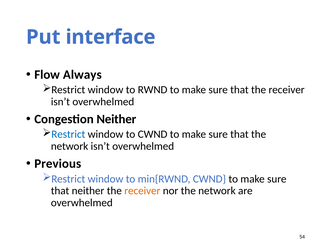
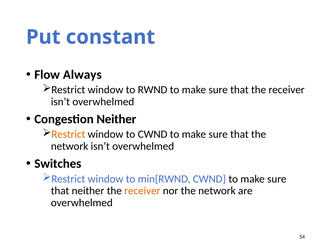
interface: interface -> constant
Restrict at (68, 134) colour: blue -> orange
Previous: Previous -> Switches
